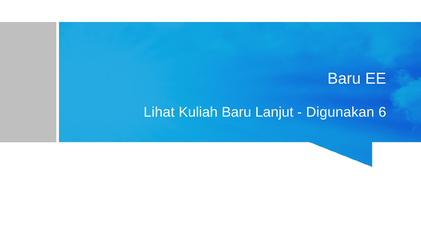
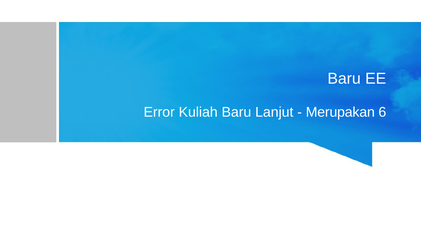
Lihat: Lihat -> Error
Digunakan: Digunakan -> Merupakan
